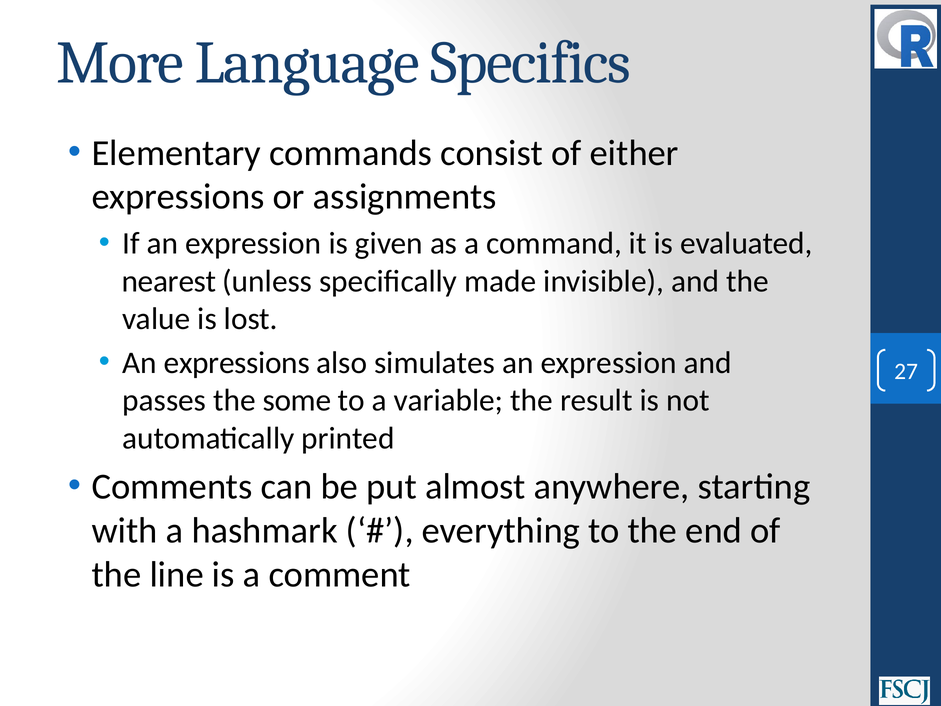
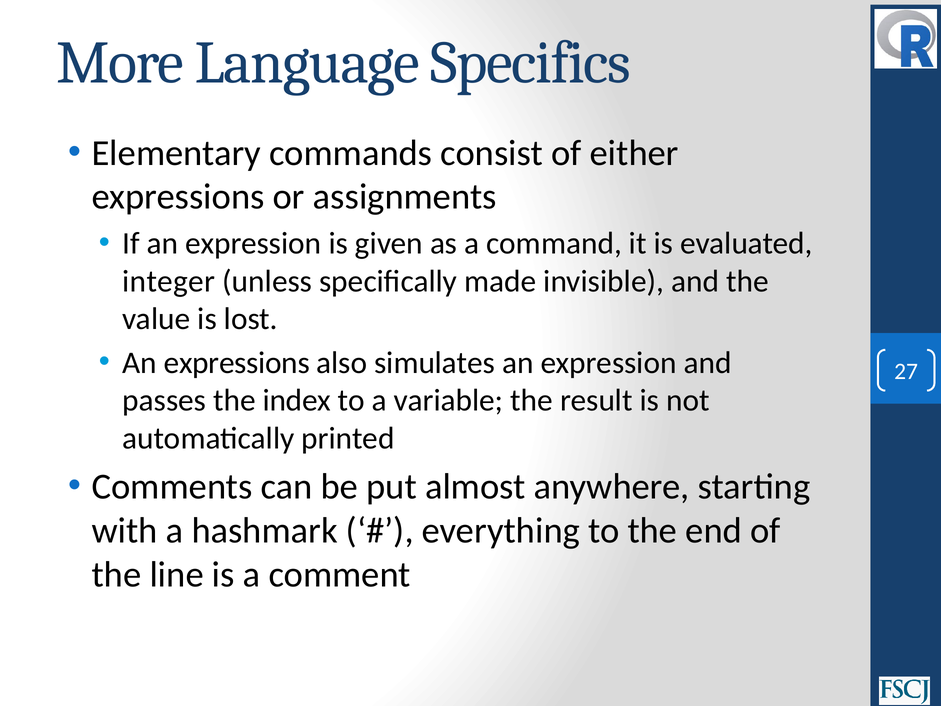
nearest: nearest -> integer
some: some -> index
